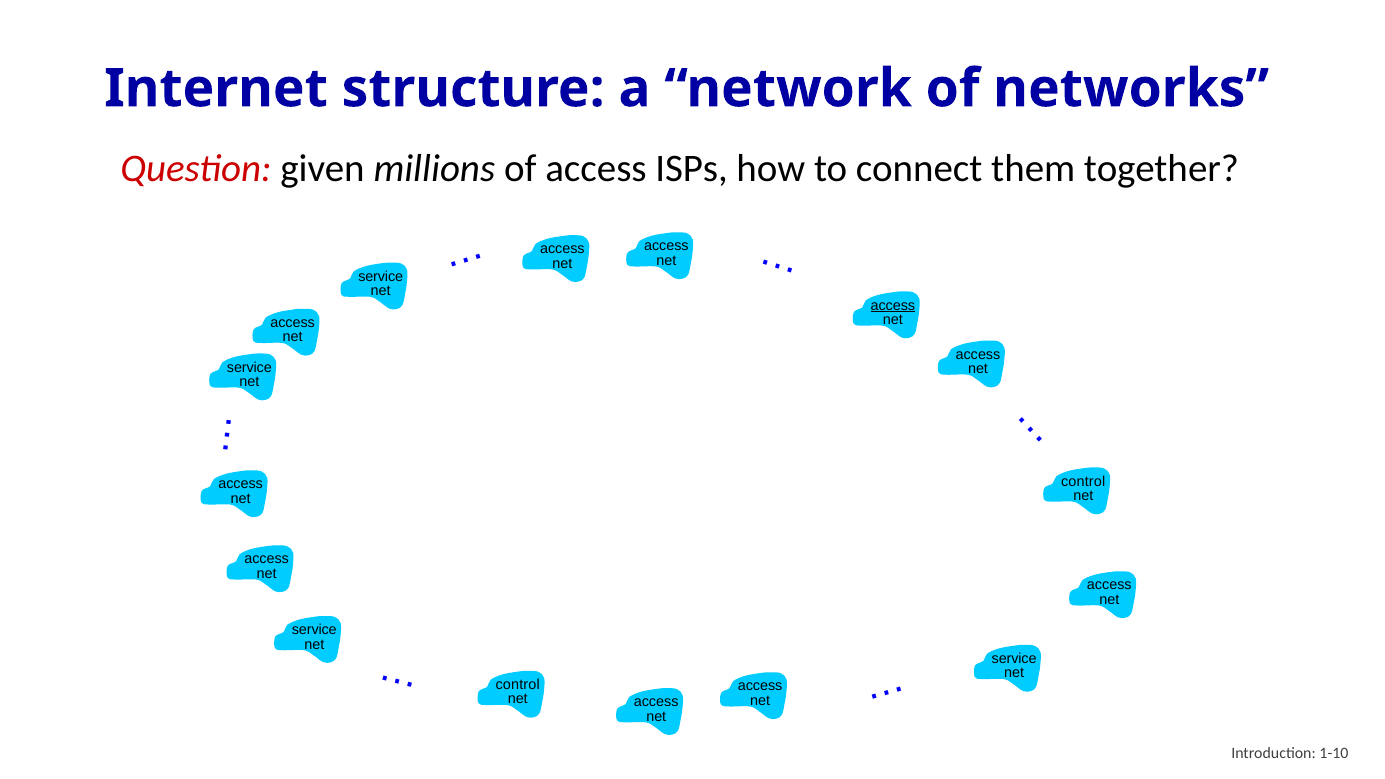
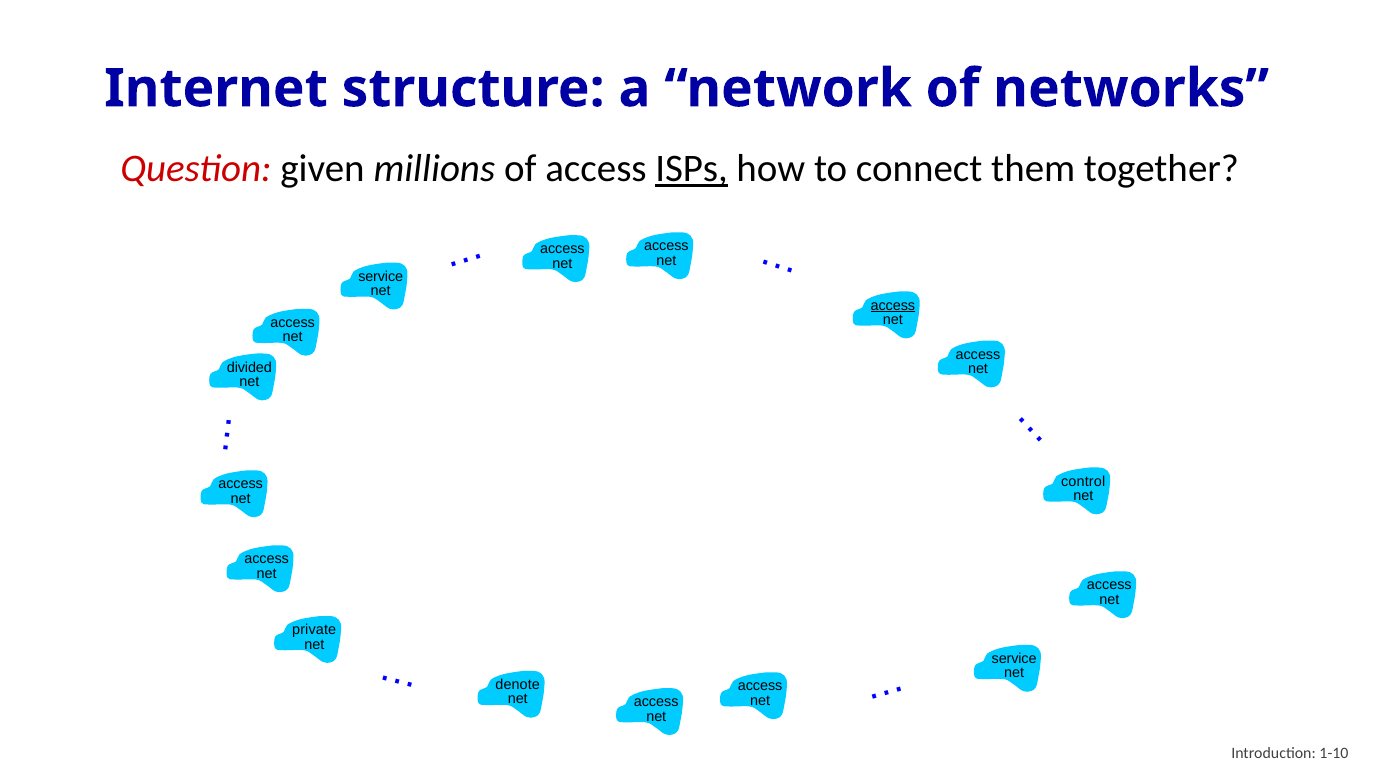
ISPs underline: none -> present
service at (249, 367): service -> divided
service at (314, 630): service -> private
control at (518, 685): control -> denote
